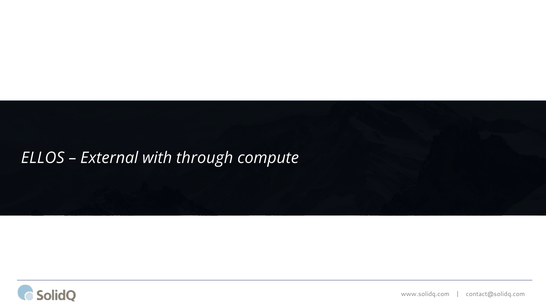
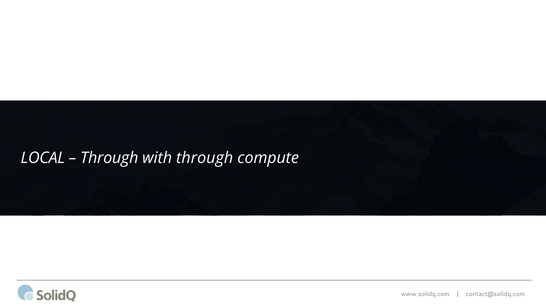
ELLOS: ELLOS -> LOCAL
External at (109, 158): External -> Through
